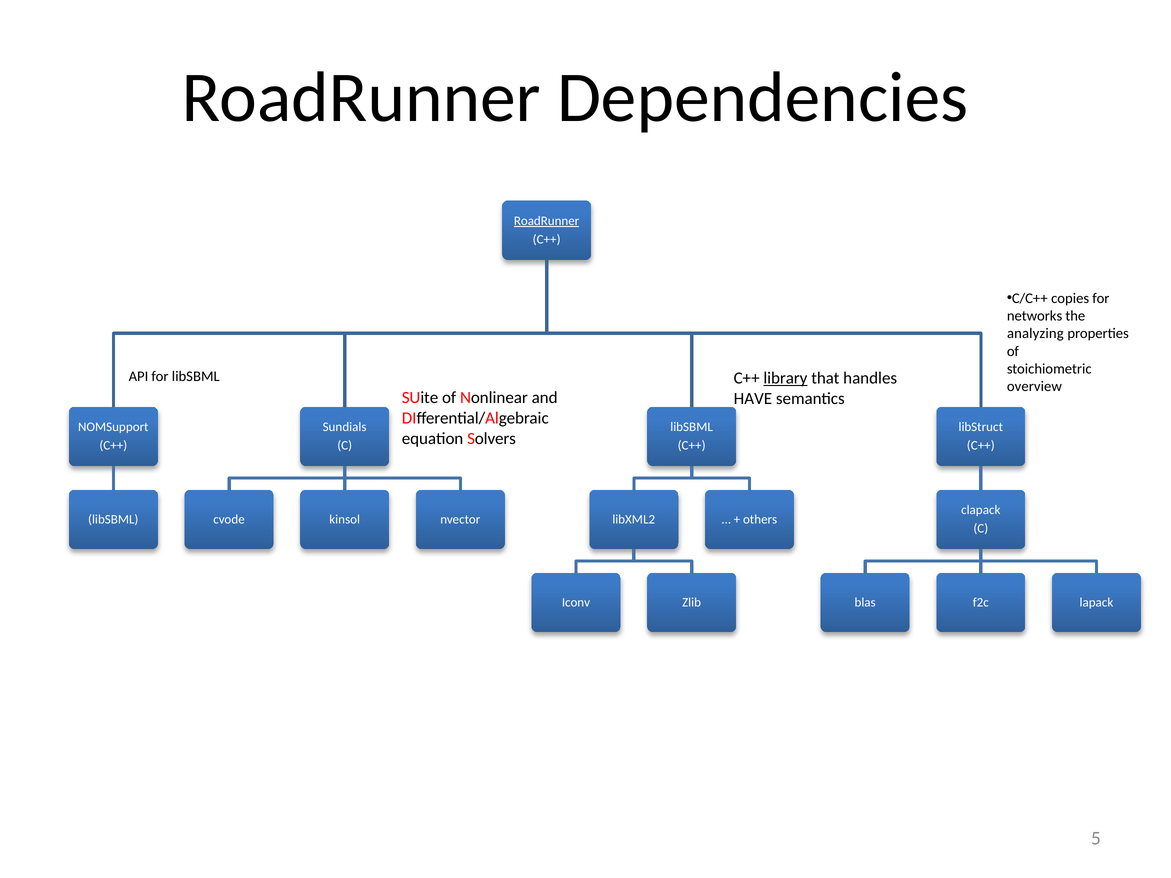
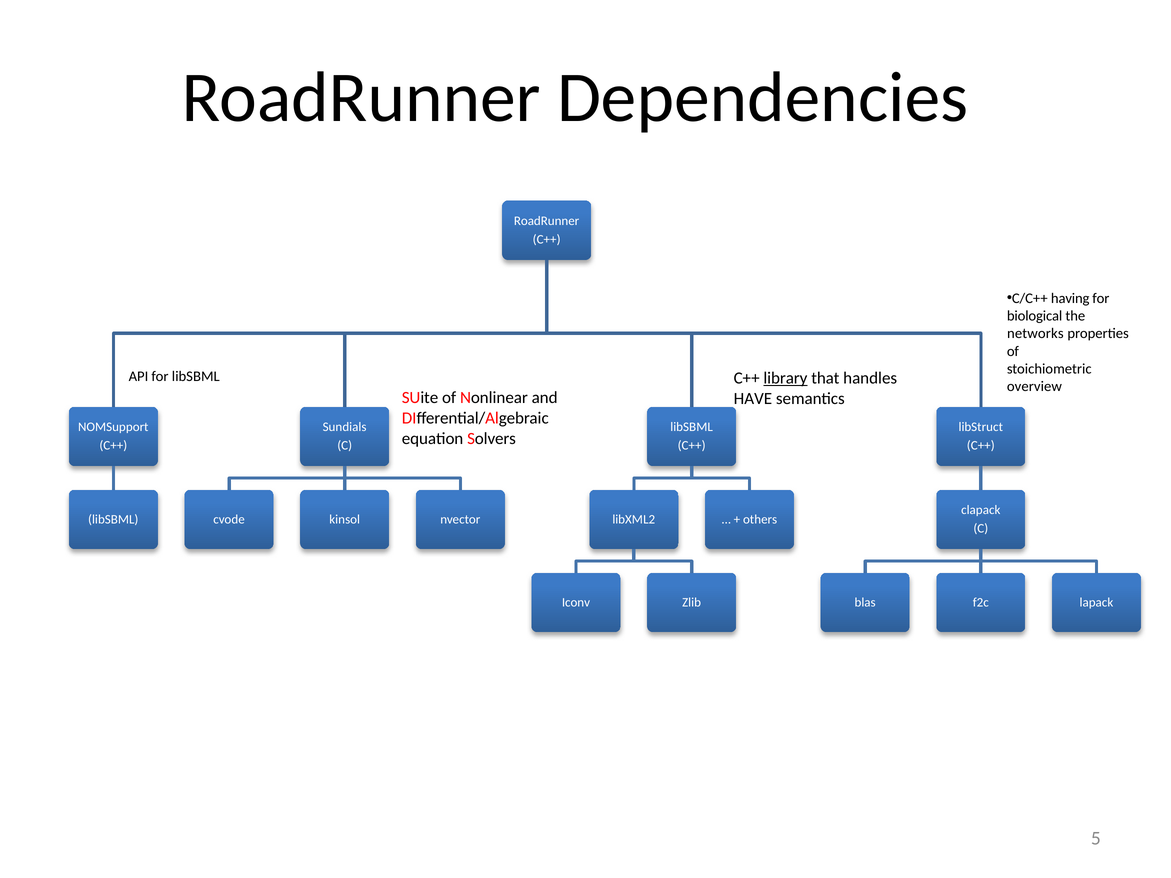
RoadRunner at (547, 221) underline: present -> none
copies: copies -> having
networks: networks -> biological
analyzing: analyzing -> networks
